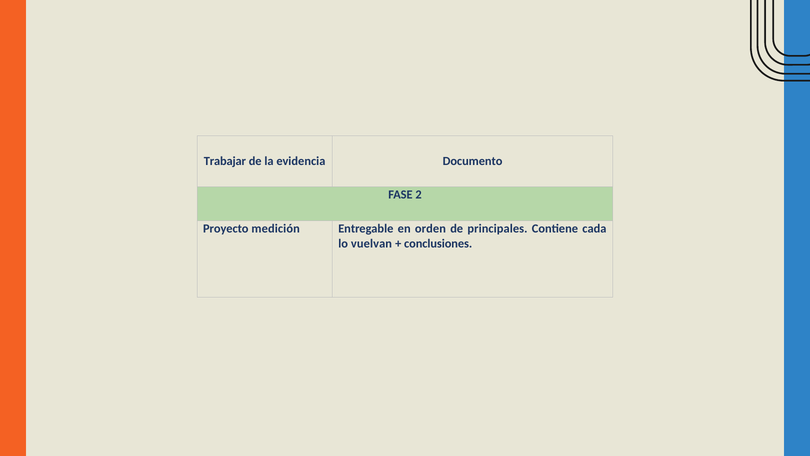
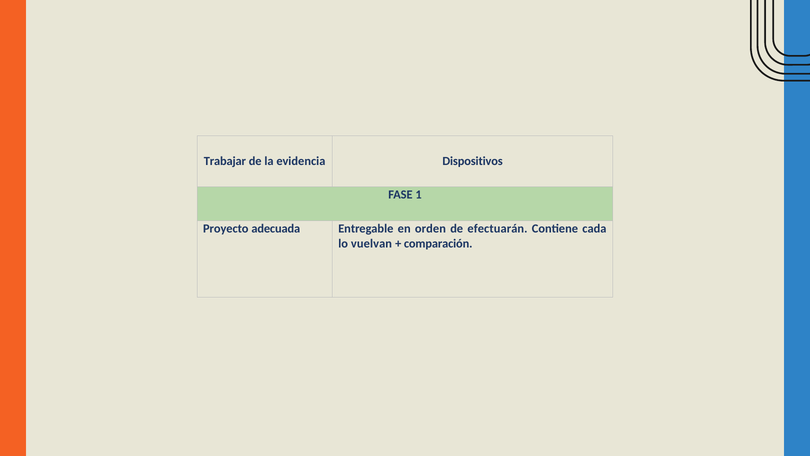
Documento: Documento -> Dispositivos
2: 2 -> 1
medición: medición -> adecuada
principales: principales -> efectuarán
conclusiones: conclusiones -> comparación
